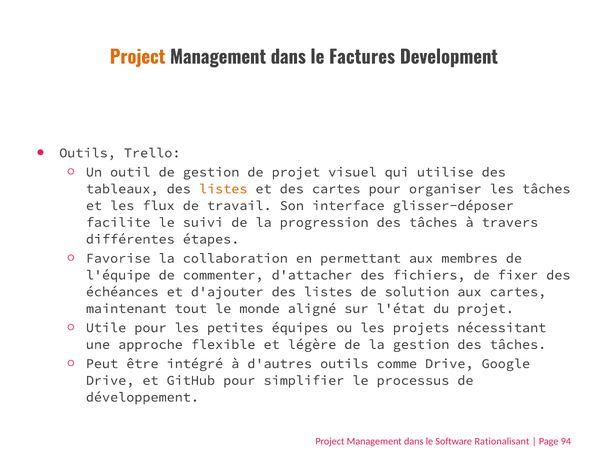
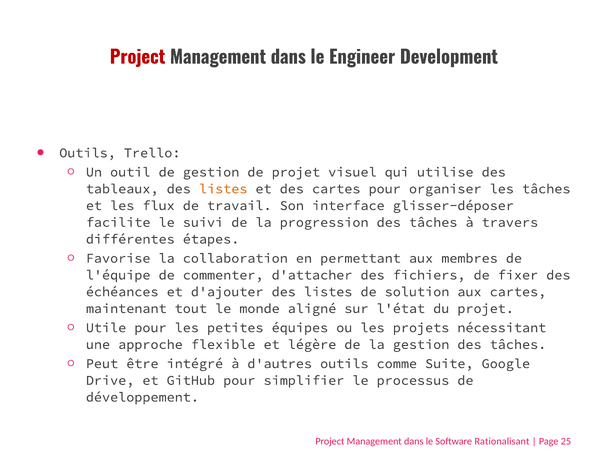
Project at (138, 58) colour: orange -> red
Factures: Factures -> Engineer
comme Drive: Drive -> Suite
94: 94 -> 25
